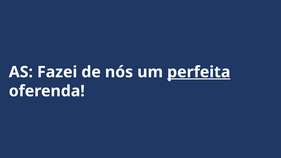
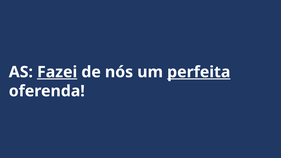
Fazei underline: none -> present
